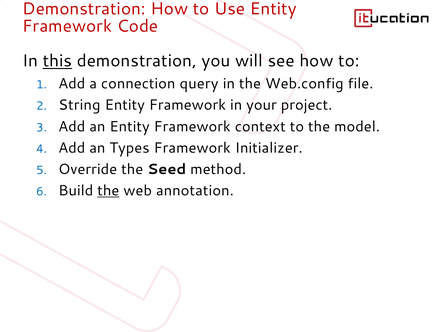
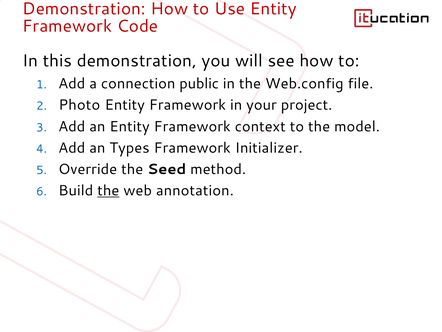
this underline: present -> none
query: query -> public
String: String -> Photo
